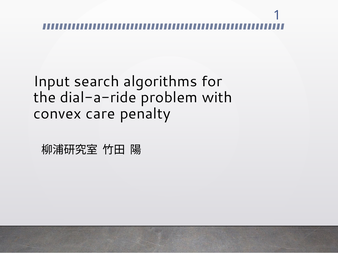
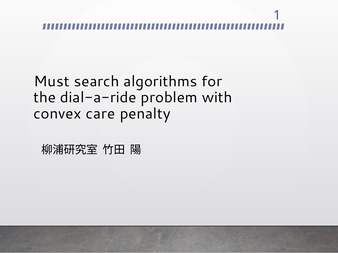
Input: Input -> Must
